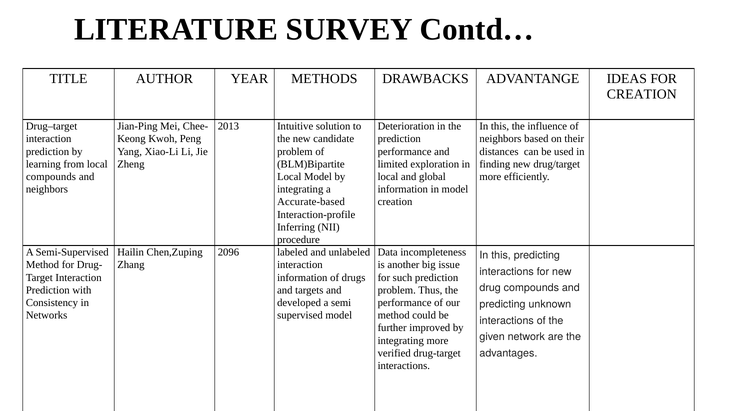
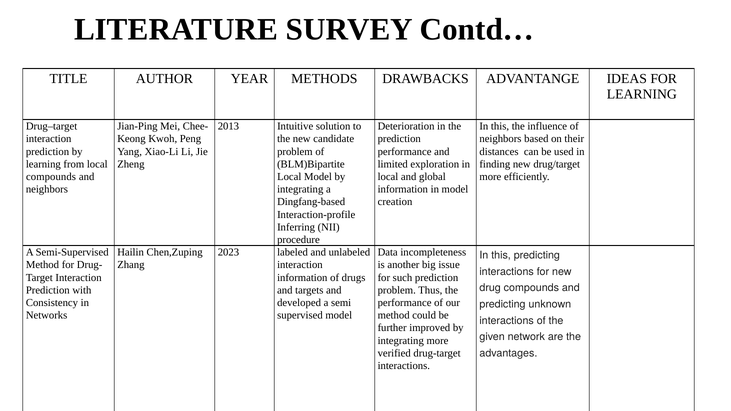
CREATION at (642, 94): CREATION -> LEARNING
Accurate-based: Accurate-based -> Dingfang-based
2096: 2096 -> 2023
